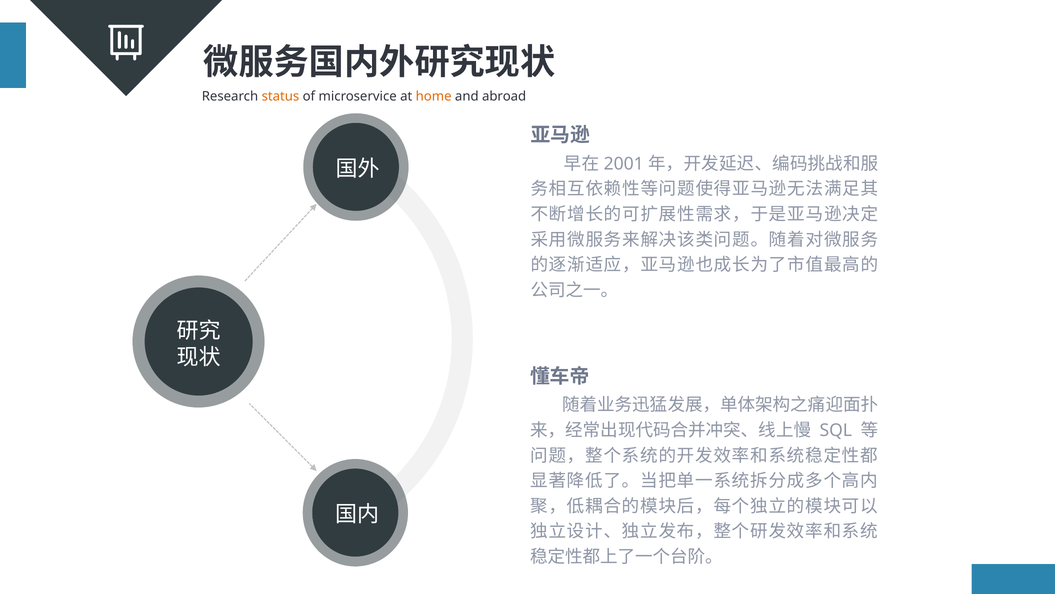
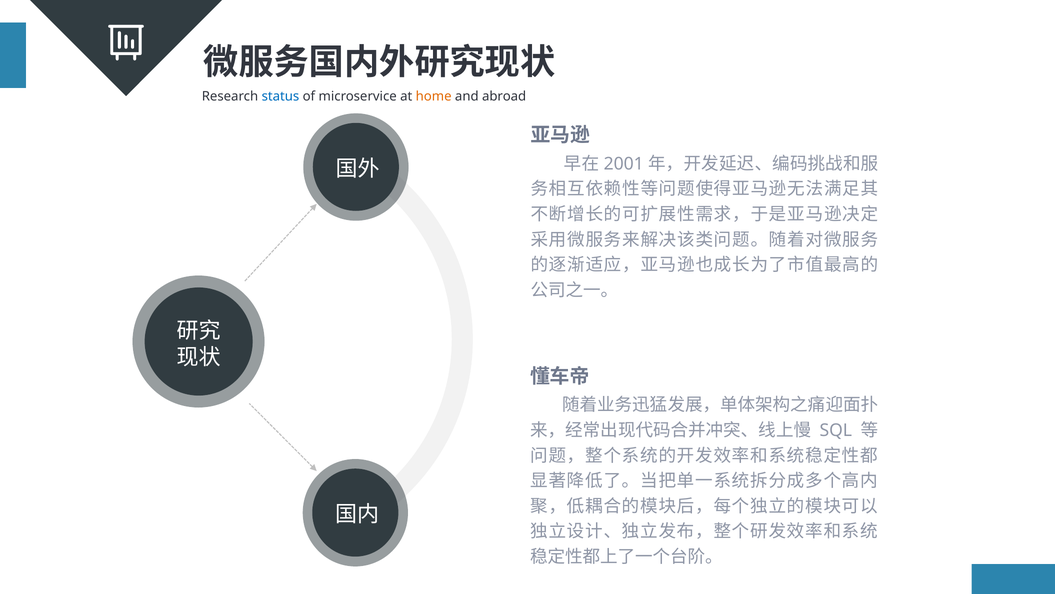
status colour: orange -> blue
